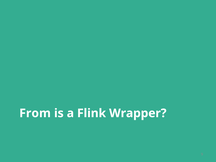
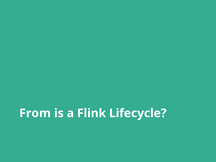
Wrapper: Wrapper -> Lifecycle
